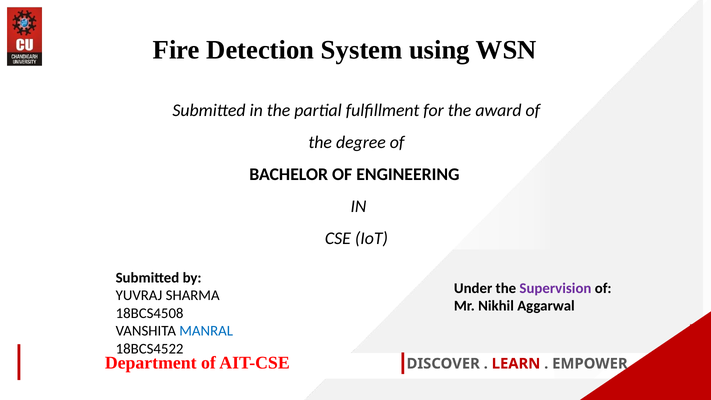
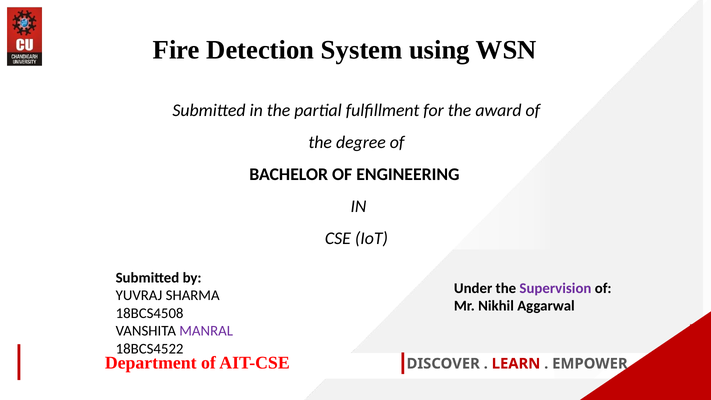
MANRAL colour: blue -> purple
